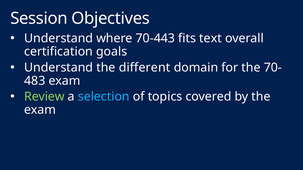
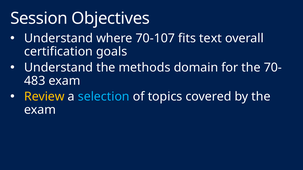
70-443: 70-443 -> 70-107
different: different -> methods
Review colour: light green -> yellow
